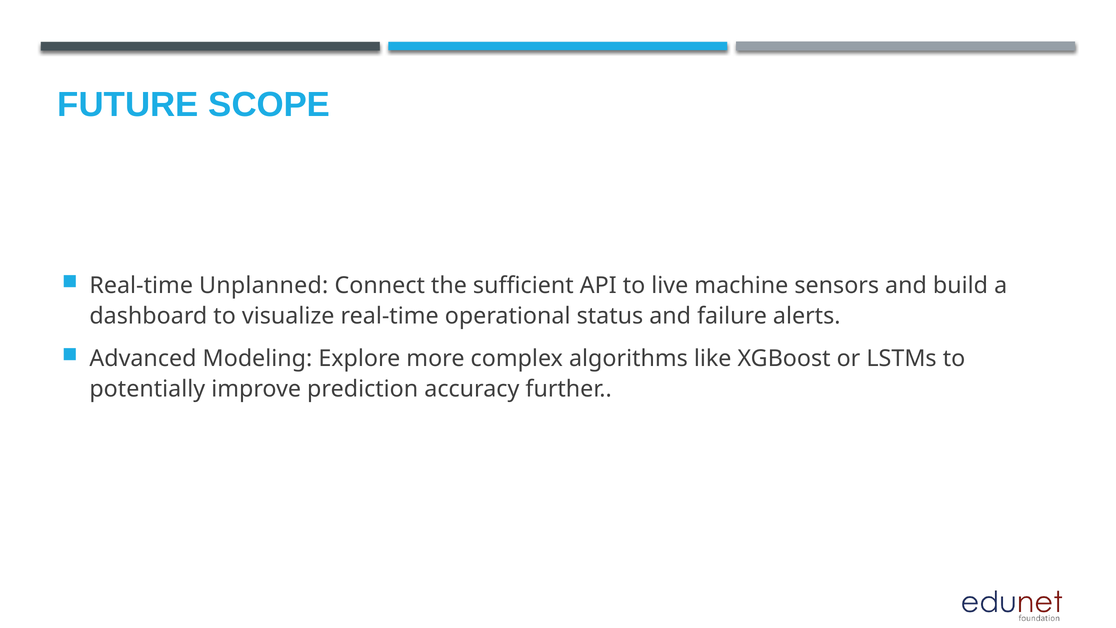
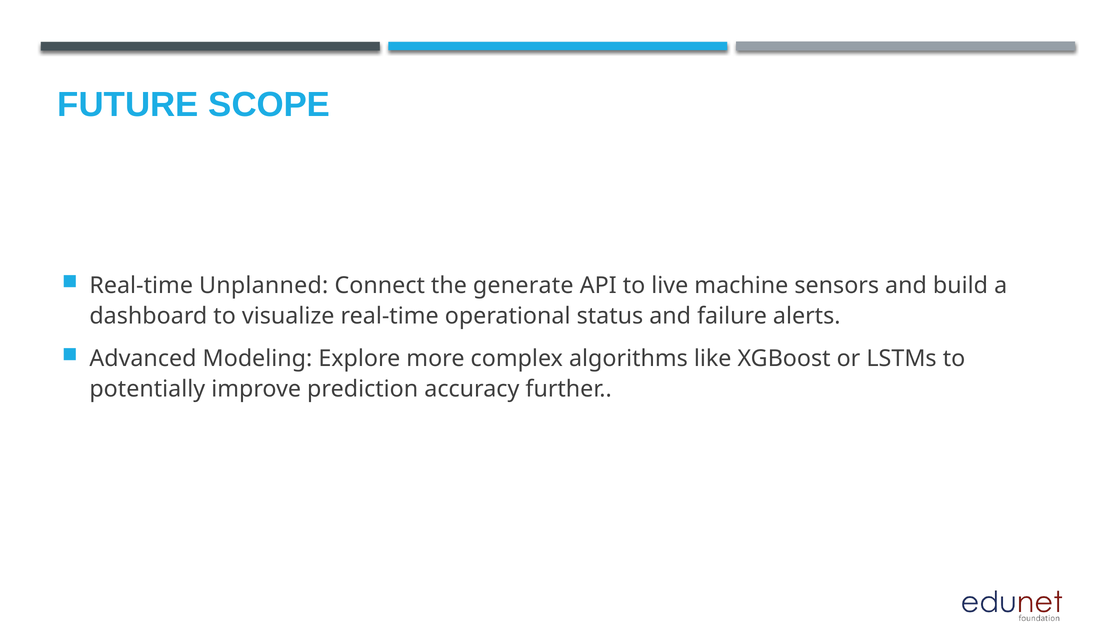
sufficient: sufficient -> generate
